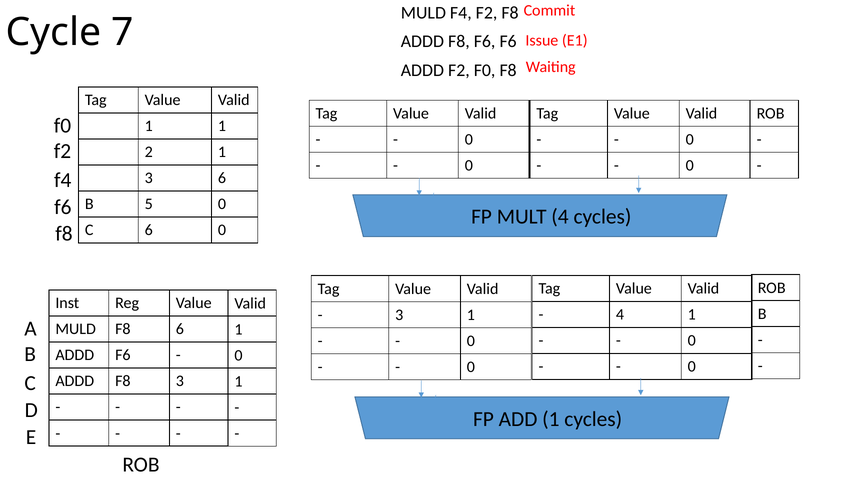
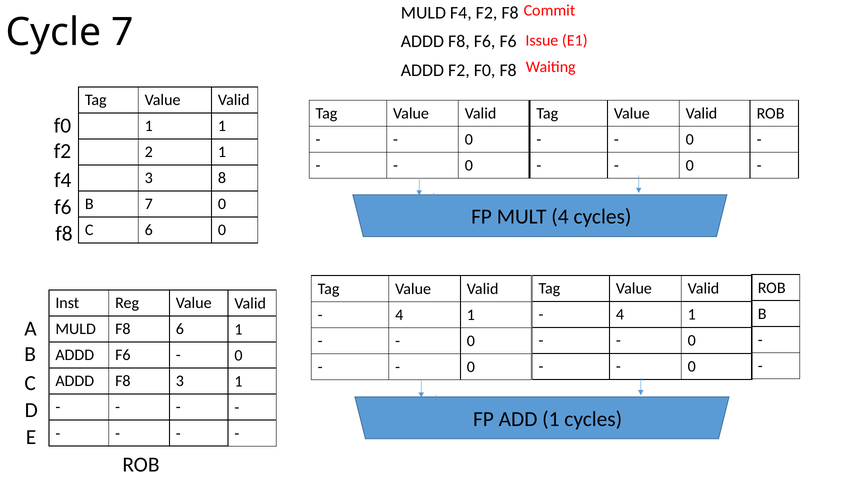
3 6: 6 -> 8
B 5: 5 -> 7
3 at (399, 315): 3 -> 4
